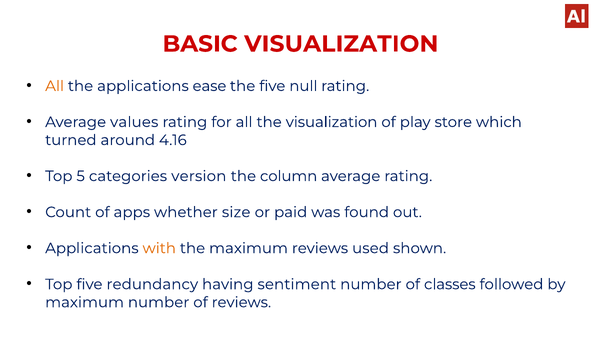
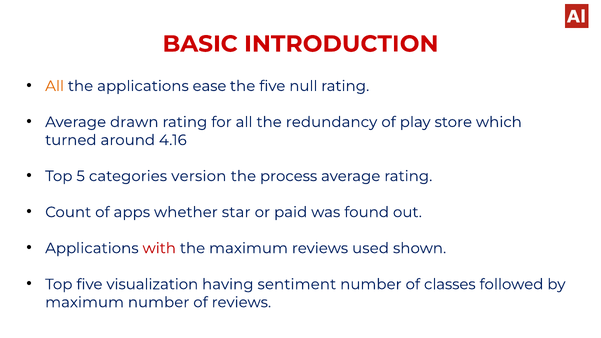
BASIC VISUALIZATION: VISUALIZATION -> INTRODUCTION
values: values -> drawn
the visualization: visualization -> redundancy
column: column -> process
size: size -> star
with colour: orange -> red
redundancy: redundancy -> visualization
